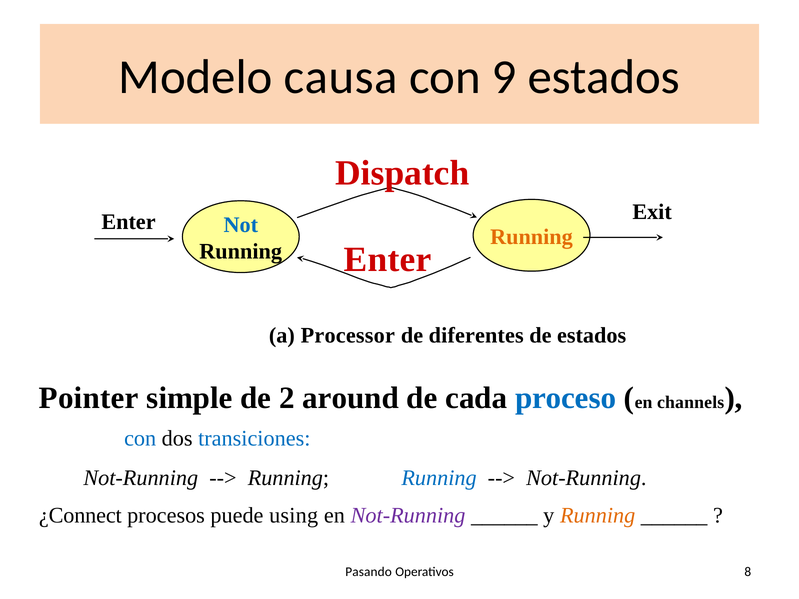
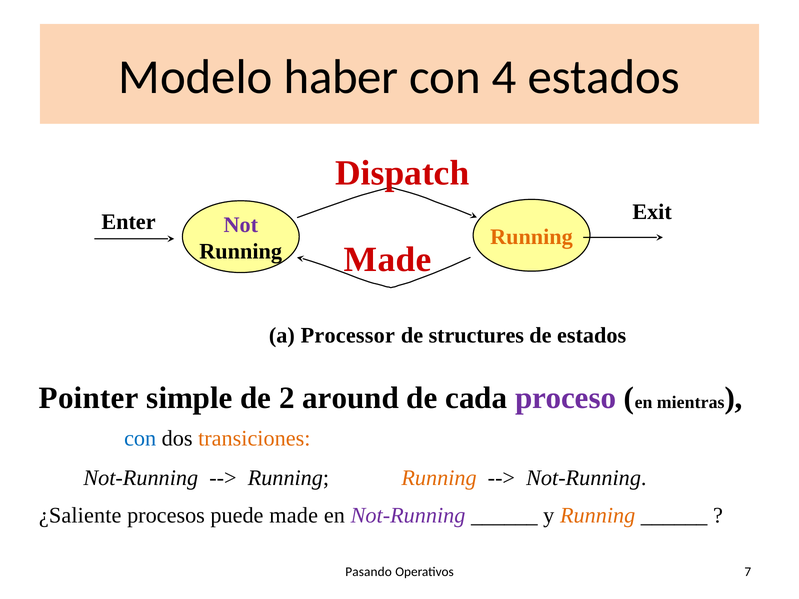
causa: causa -> haber
9: 9 -> 4
Not colour: blue -> purple
Enter at (388, 260): Enter -> Made
diferentes: diferentes -> structures
proceso colour: blue -> purple
channels: channels -> mientras
transiciones colour: blue -> orange
Running at (439, 478) colour: blue -> orange
¿Connect: ¿Connect -> ¿Saliente
puede using: using -> made
8: 8 -> 7
